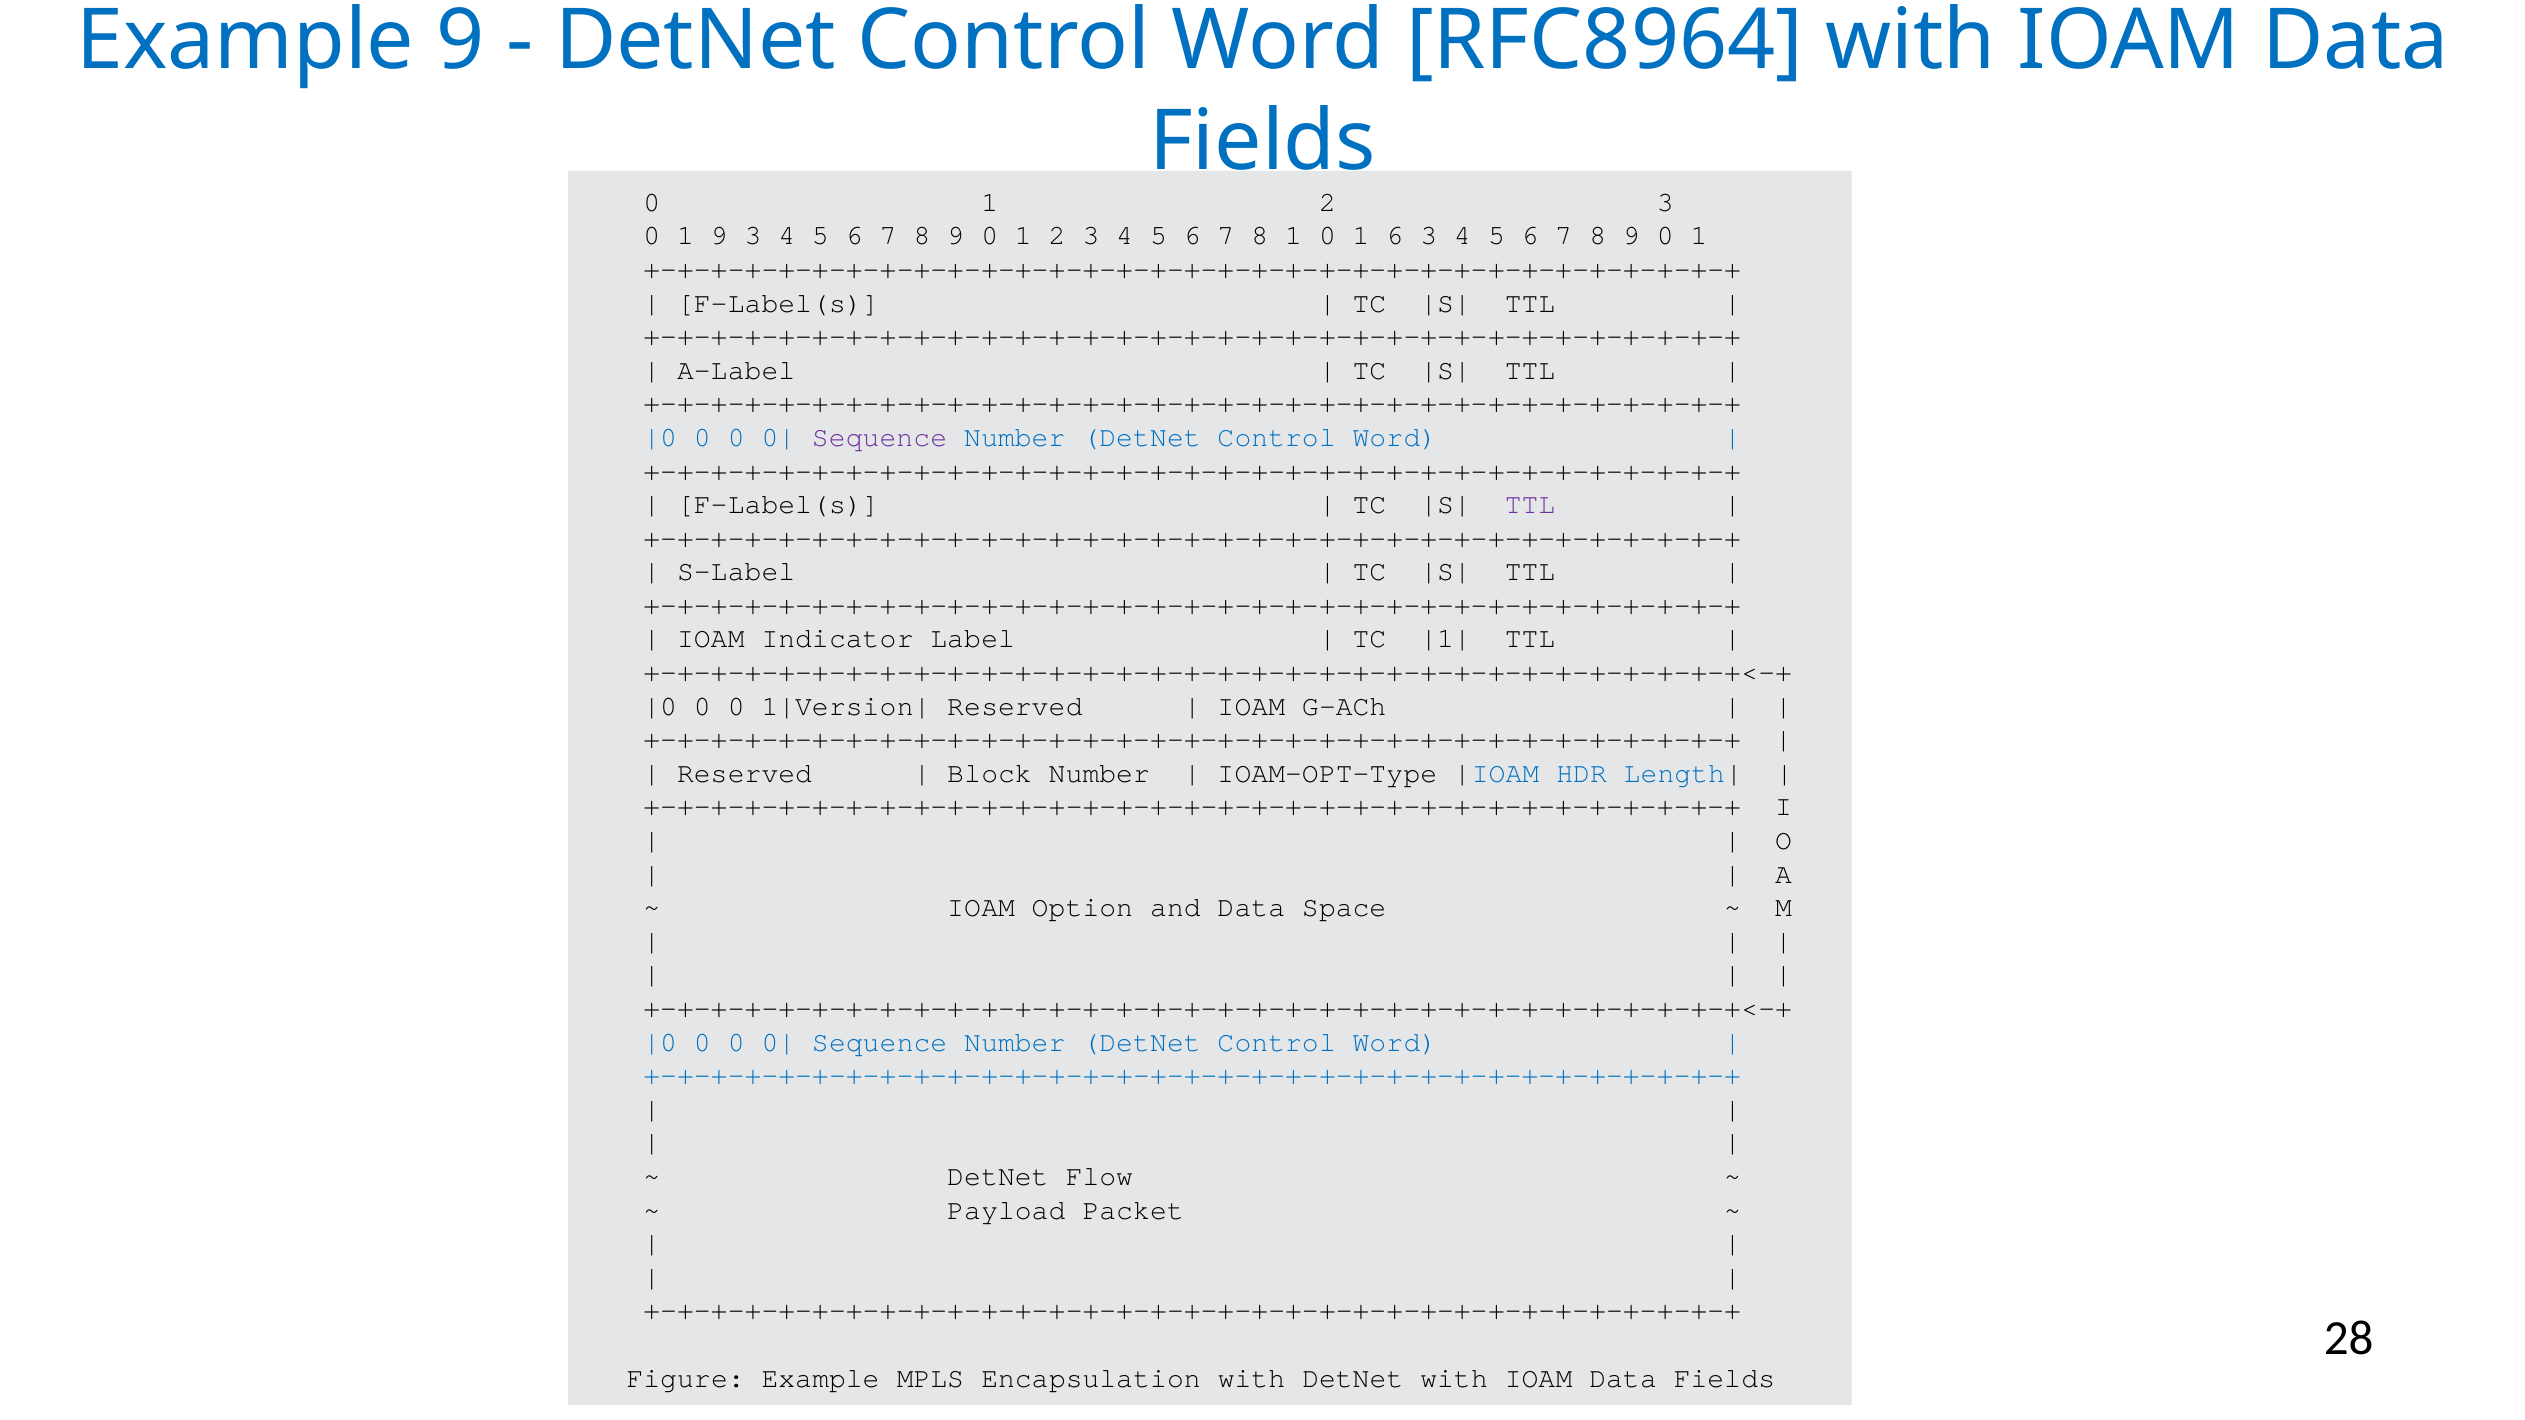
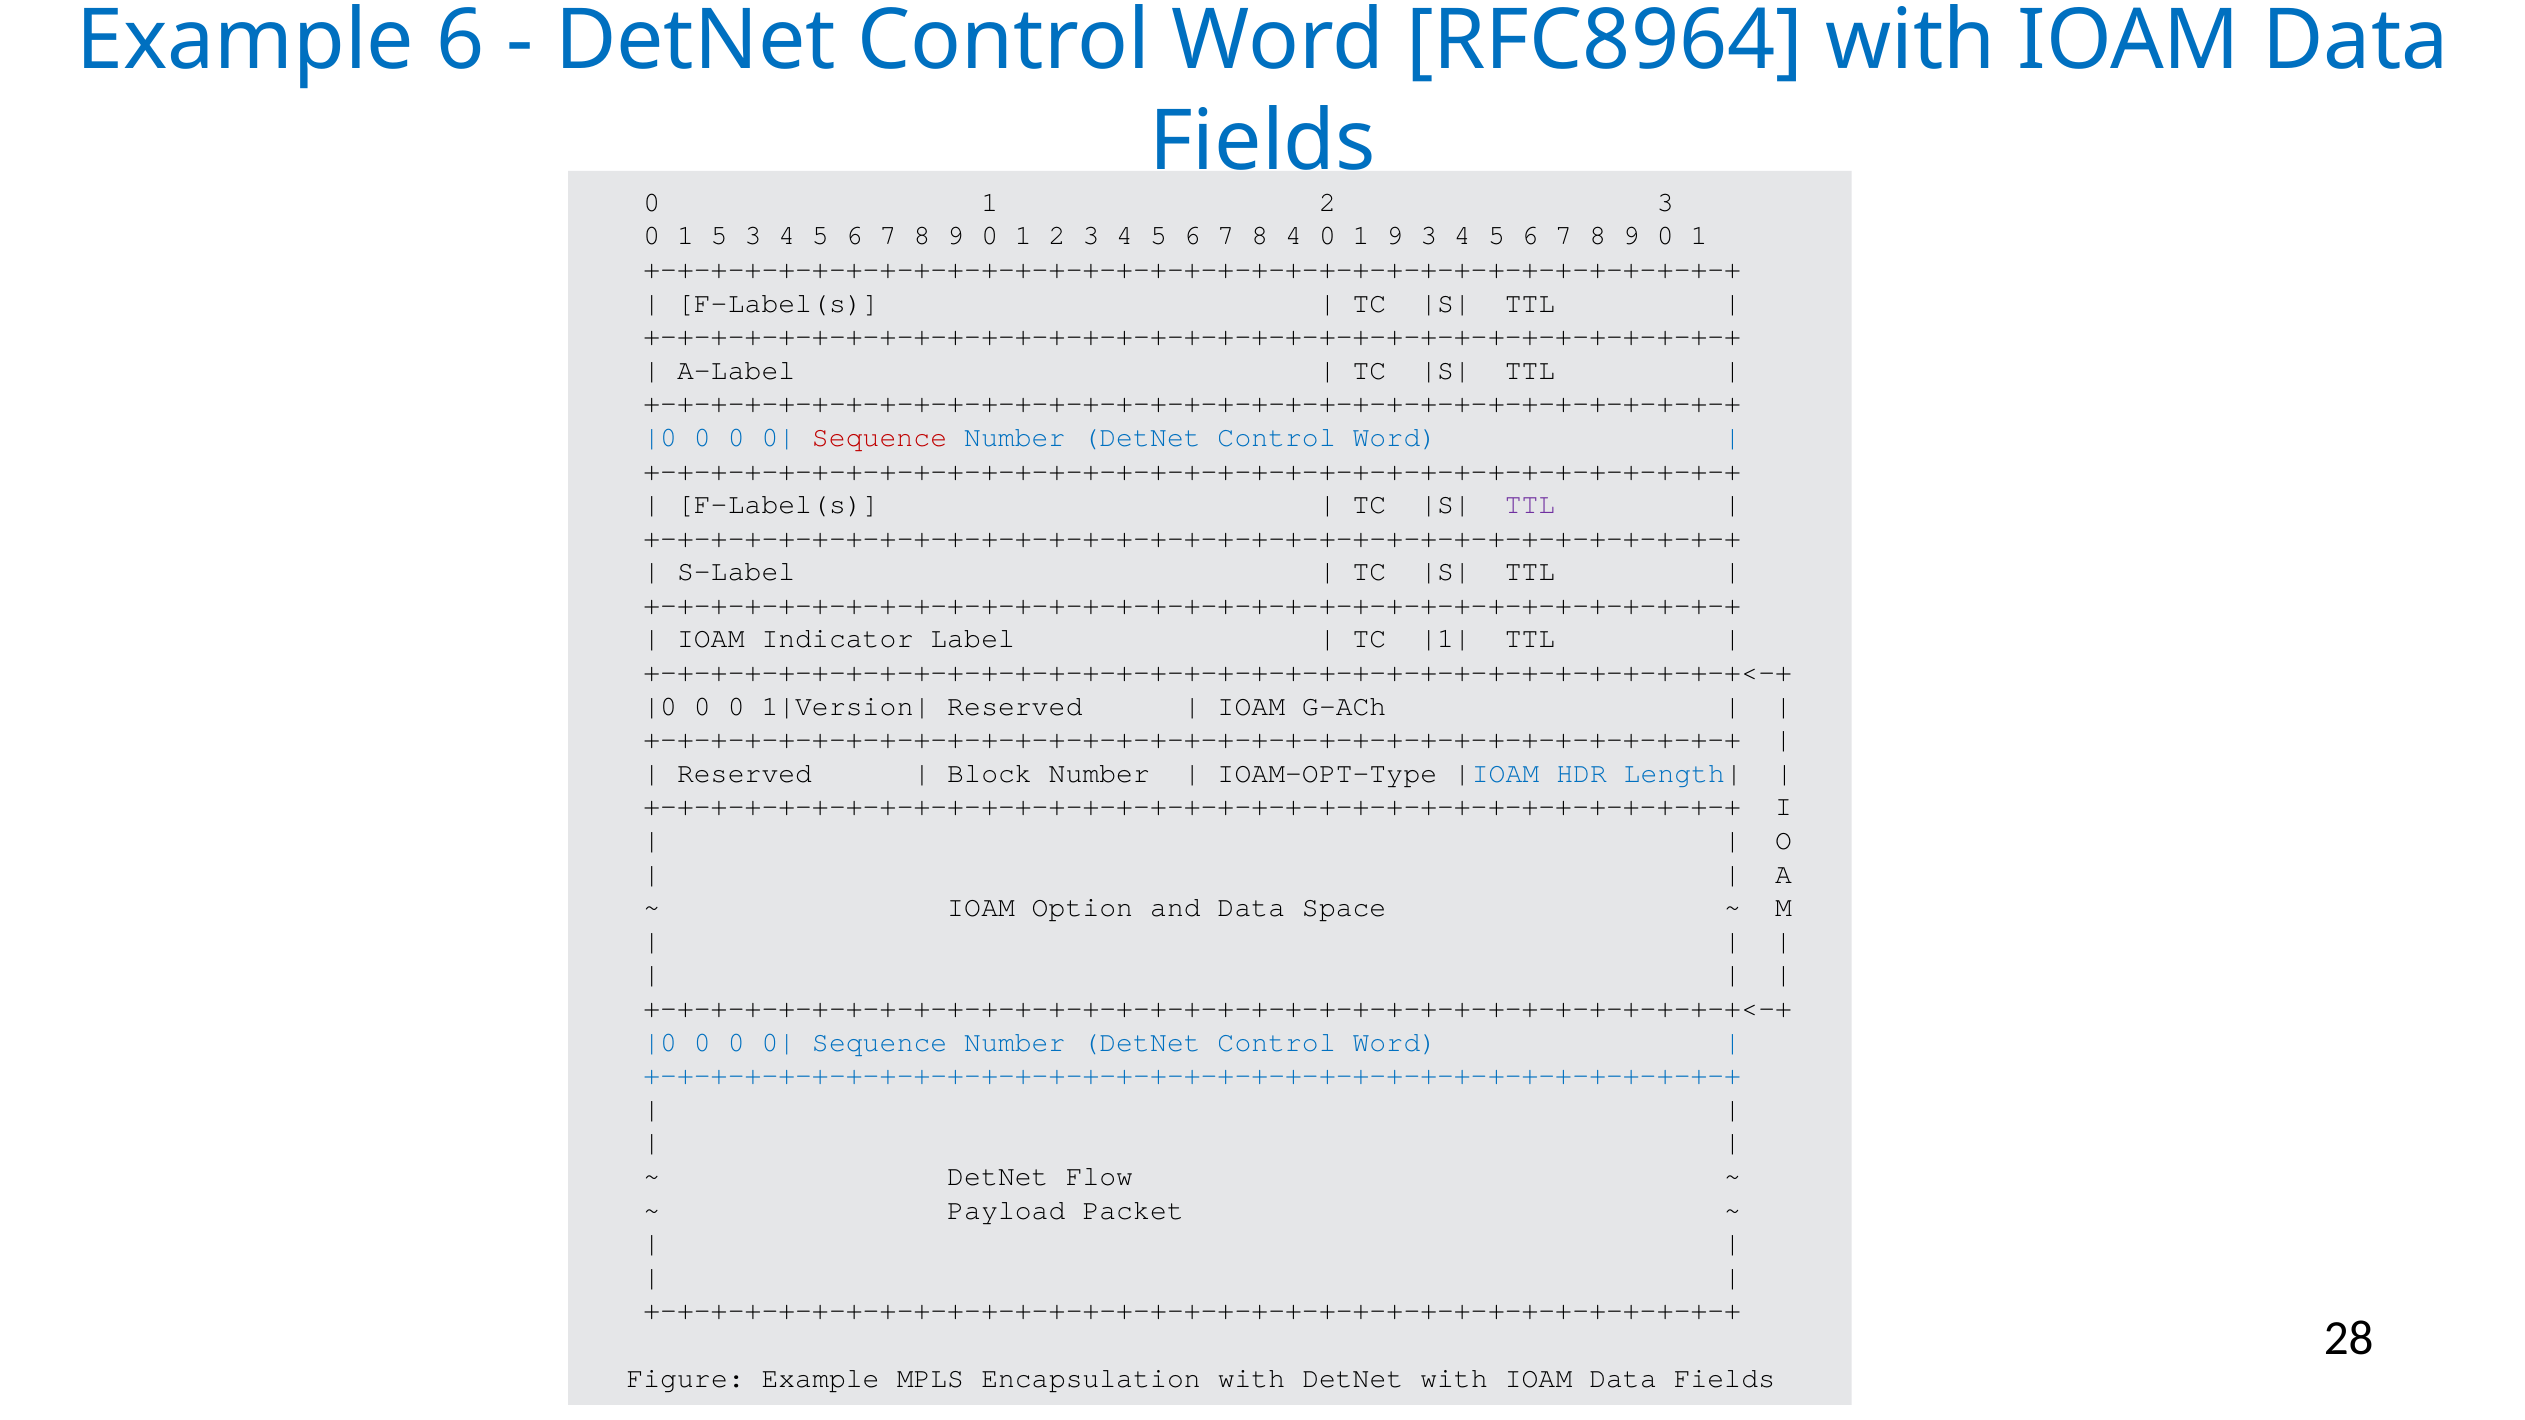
Example 9: 9 -> 6
1 9: 9 -> 5
8 1: 1 -> 4
1 6: 6 -> 9
Sequence at (880, 437) colour: purple -> red
